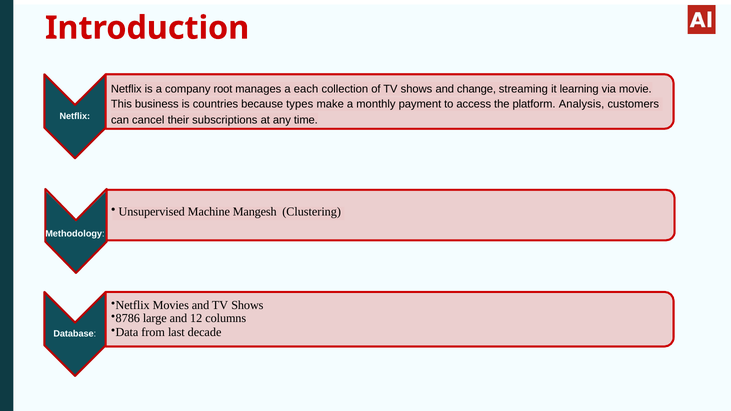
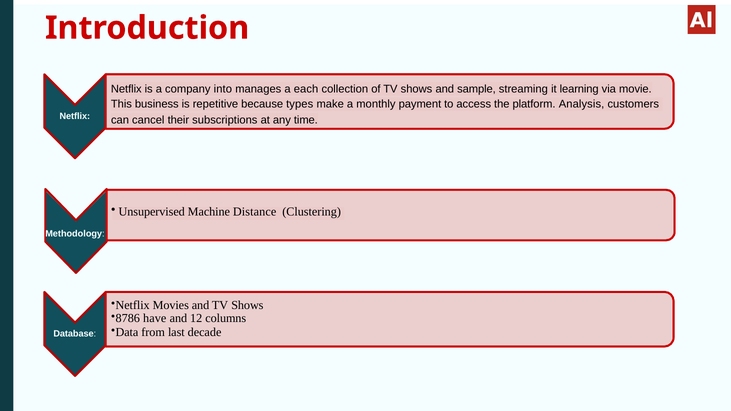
root: root -> into
change: change -> sample
countries: countries -> repetitive
Mangesh: Mangesh -> Distance
large: large -> have
